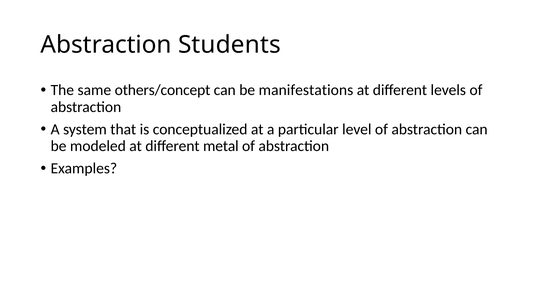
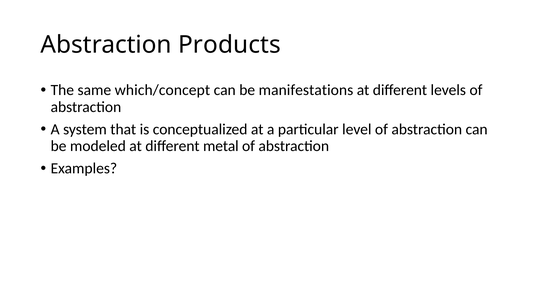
Students: Students -> Products
others/concept: others/concept -> which/concept
